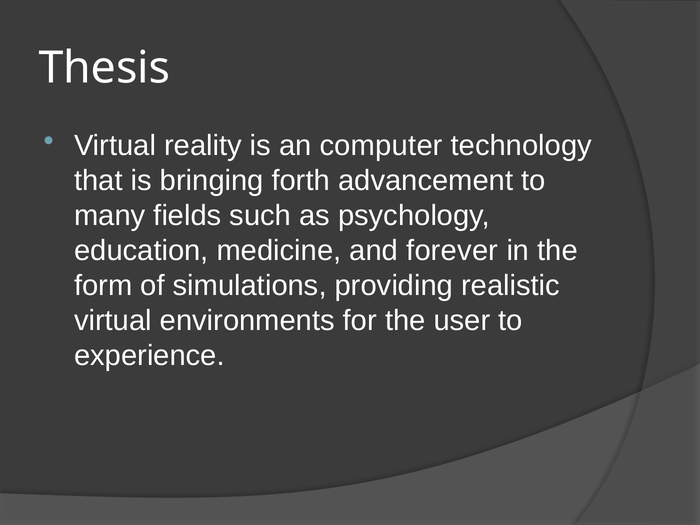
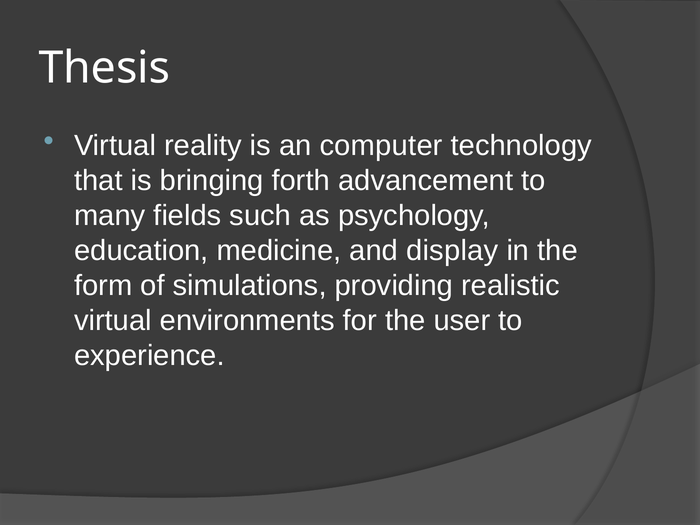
forever: forever -> display
